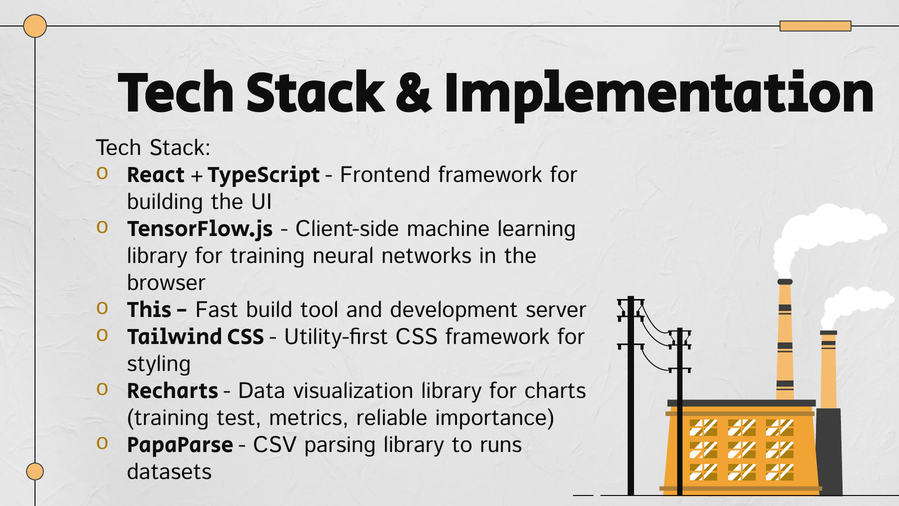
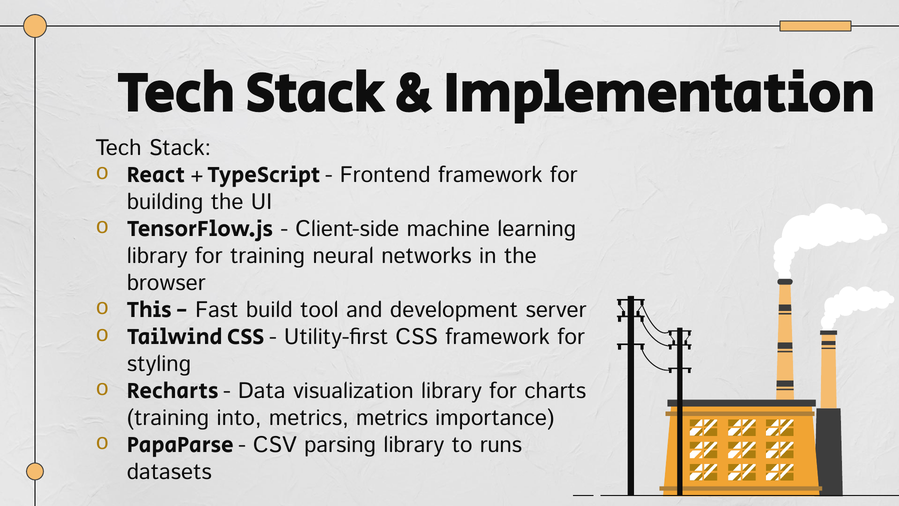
test: test -> into
metrics reliable: reliable -> metrics
